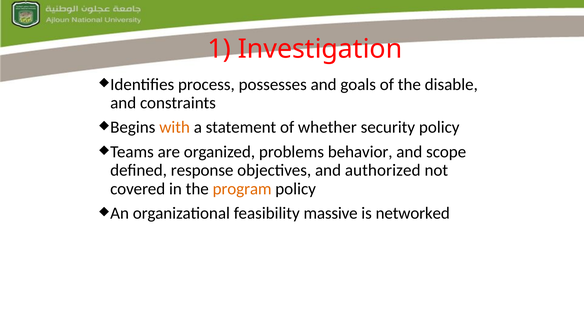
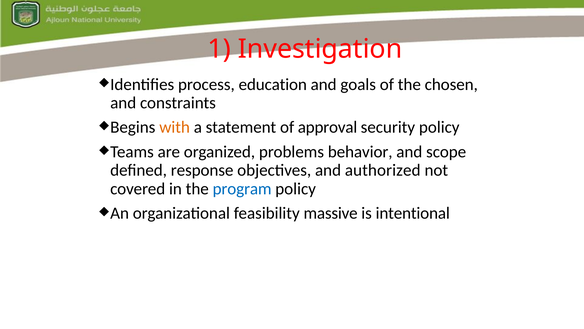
possesses: possesses -> education
disable: disable -> chosen
whether: whether -> approval
program colour: orange -> blue
networked: networked -> intentional
